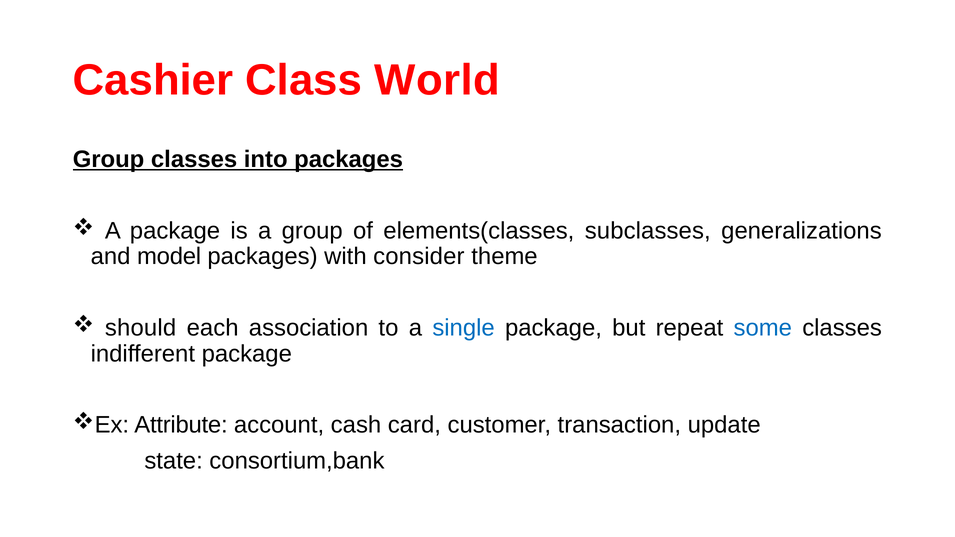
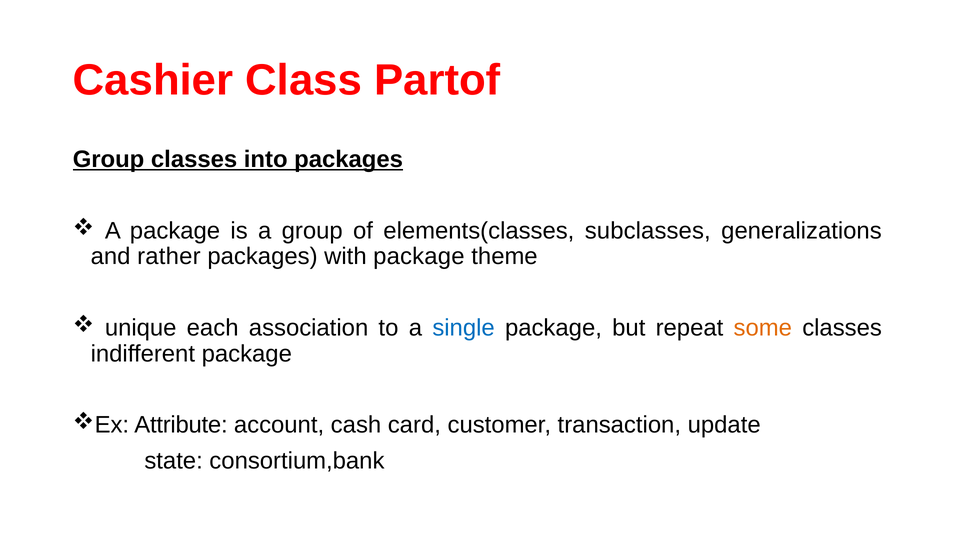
World: World -> Partof
model: model -> rather
with consider: consider -> package
should: should -> unique
some colour: blue -> orange
